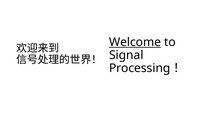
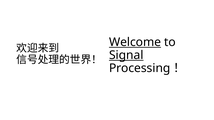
Signal underline: none -> present
